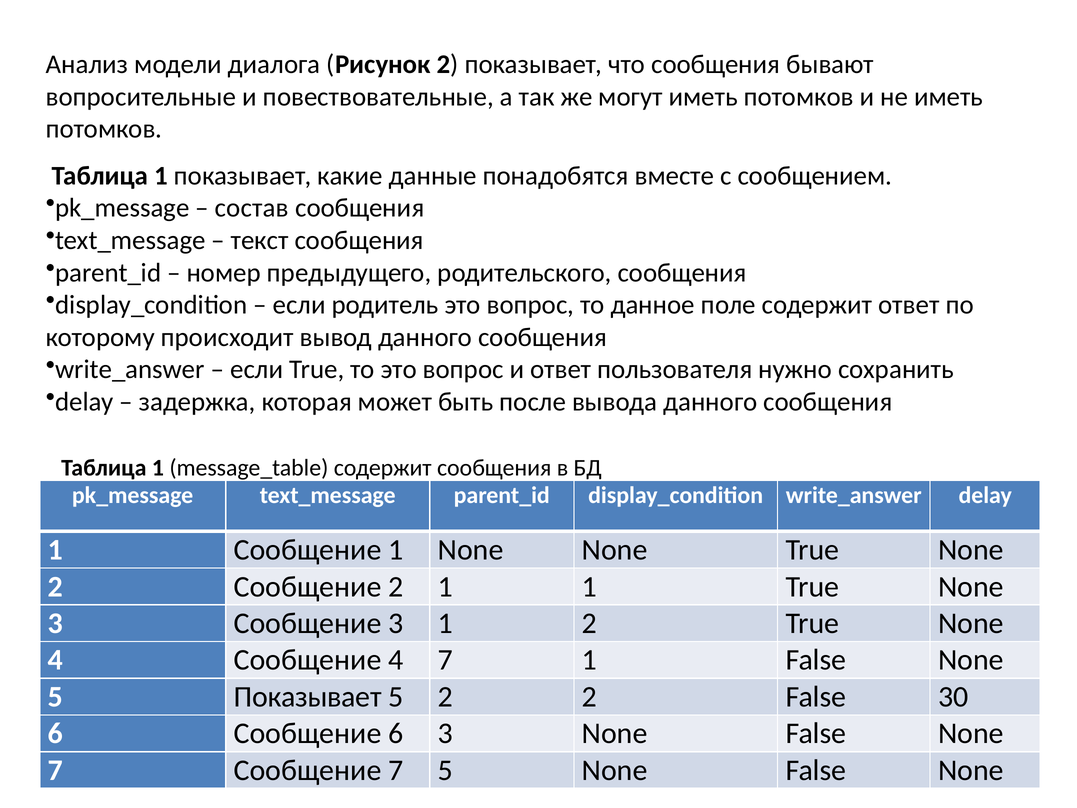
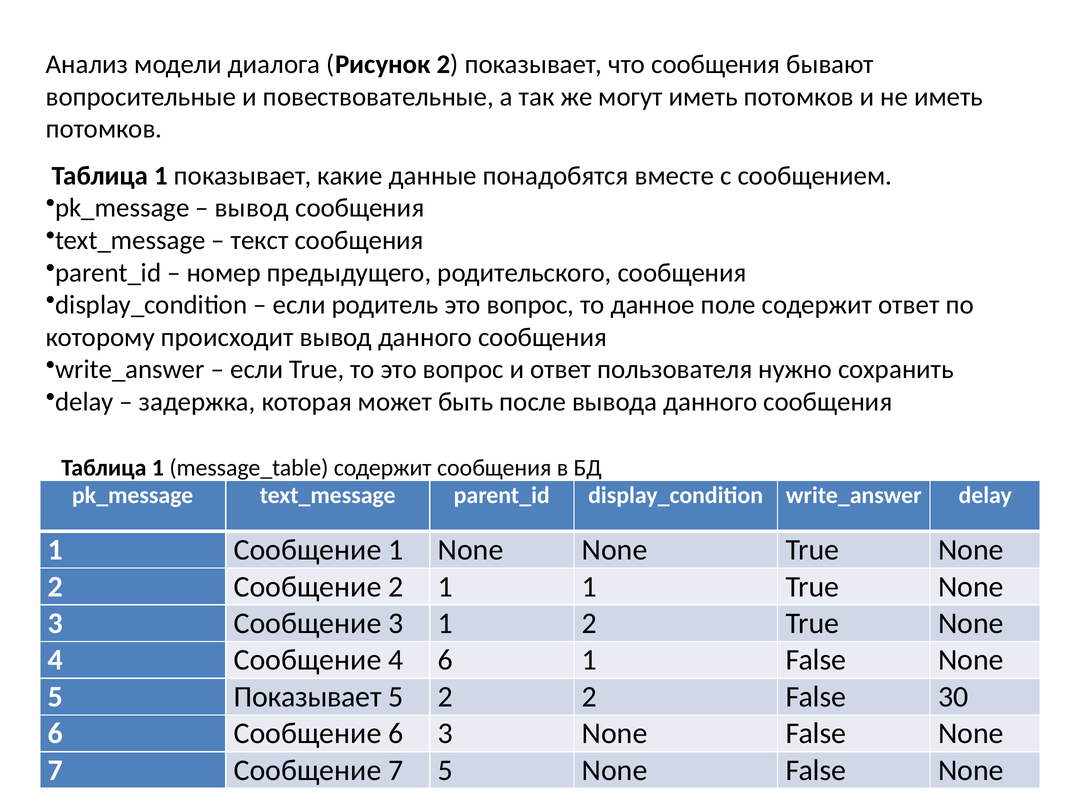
состав at (252, 208): состав -> вывод
4 7: 7 -> 6
